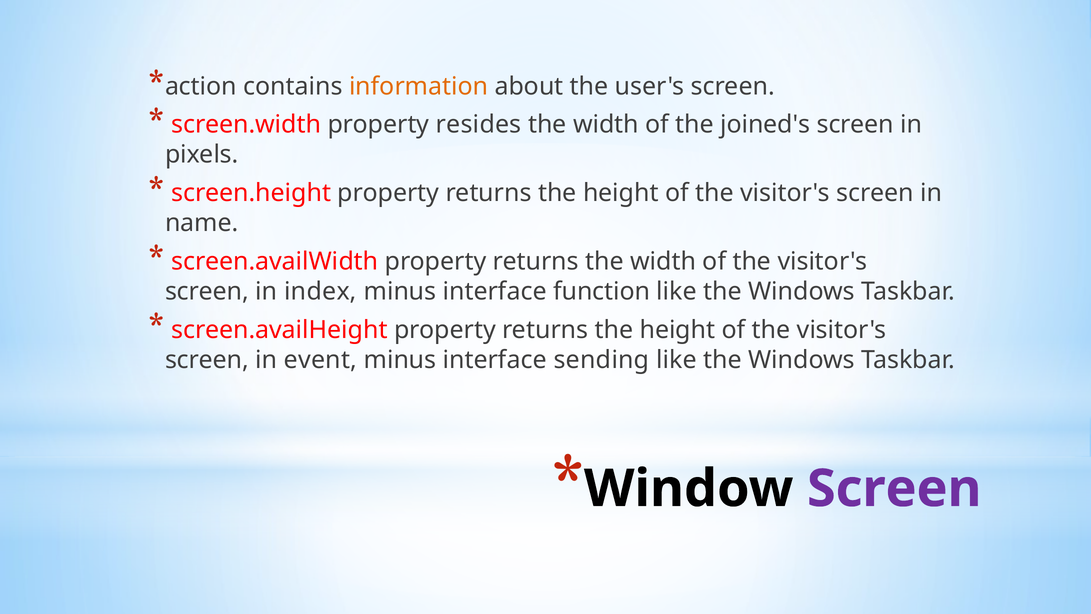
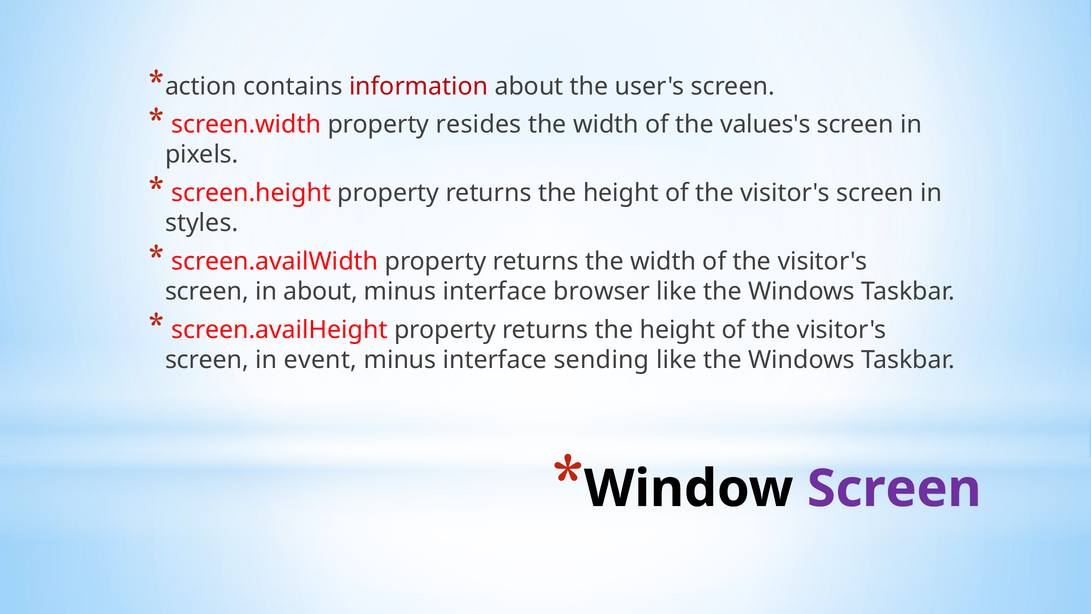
information colour: orange -> red
joined's: joined's -> values's
name: name -> styles
in index: index -> about
function: function -> browser
